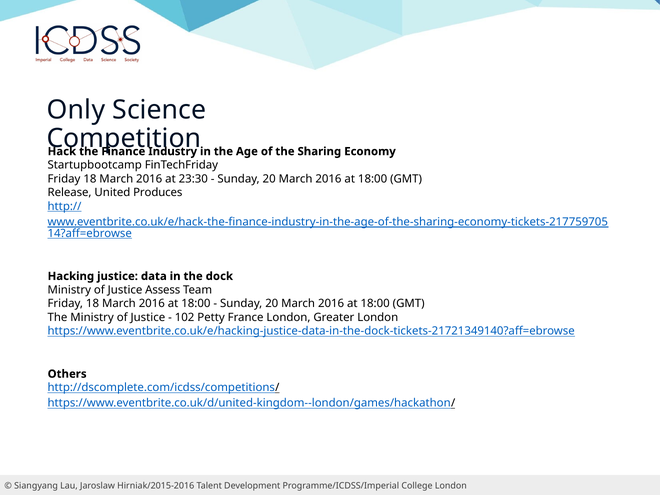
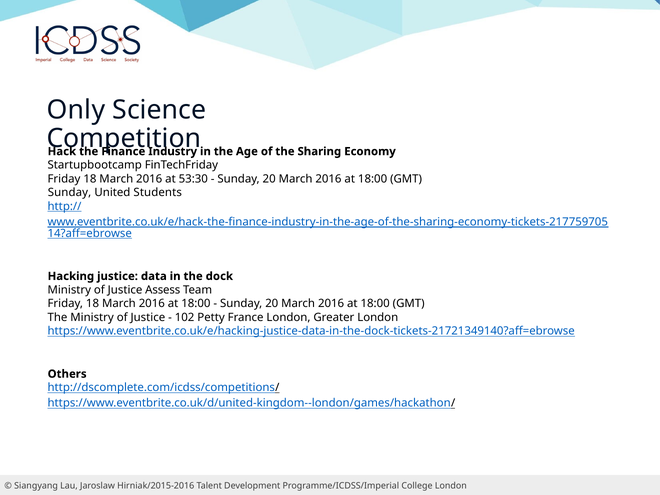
23:30: 23:30 -> 53:30
Release at (70, 193): Release -> Sunday
Produces: Produces -> Students
